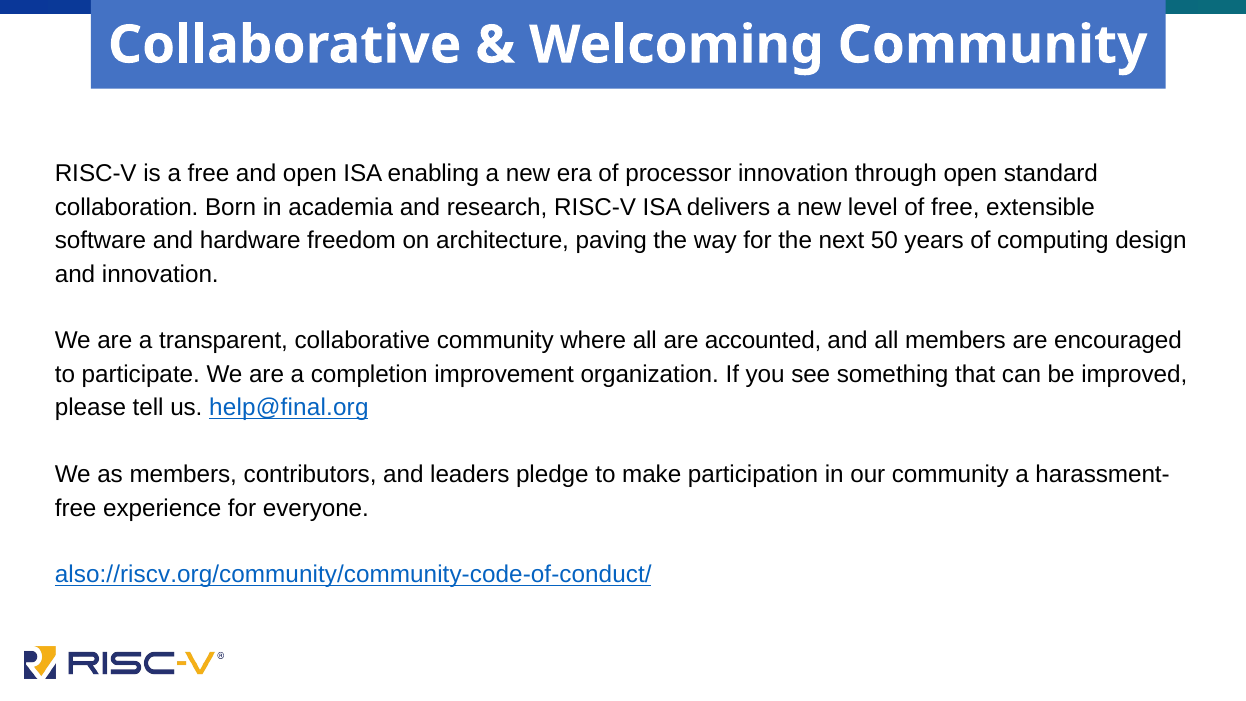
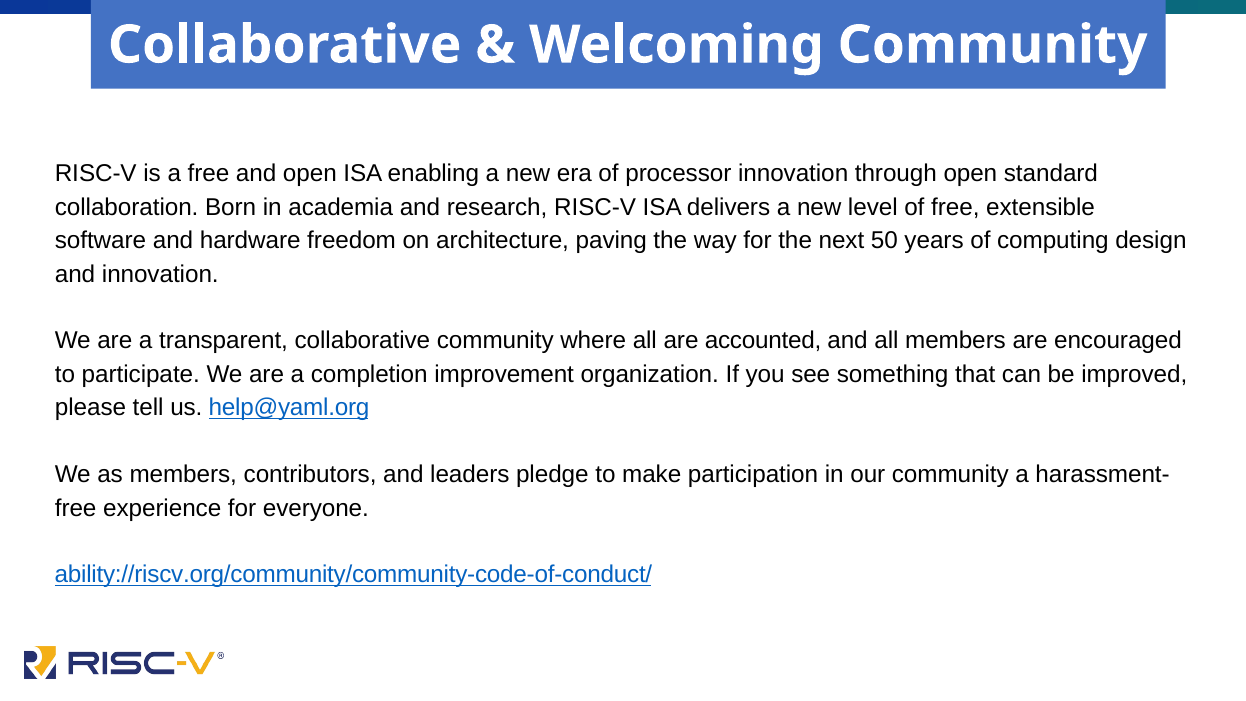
help@final.org: help@final.org -> help@yaml.org
also://riscv.org/community/community-code-of-conduct/: also://riscv.org/community/community-code-of-conduct/ -> ability://riscv.org/community/community-code-of-conduct/
